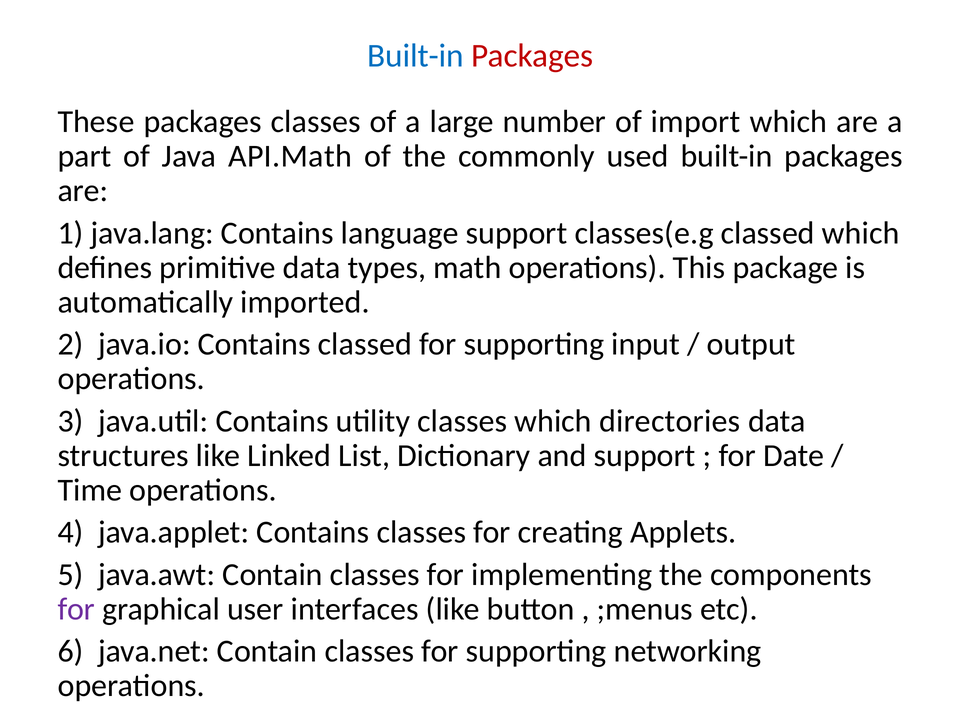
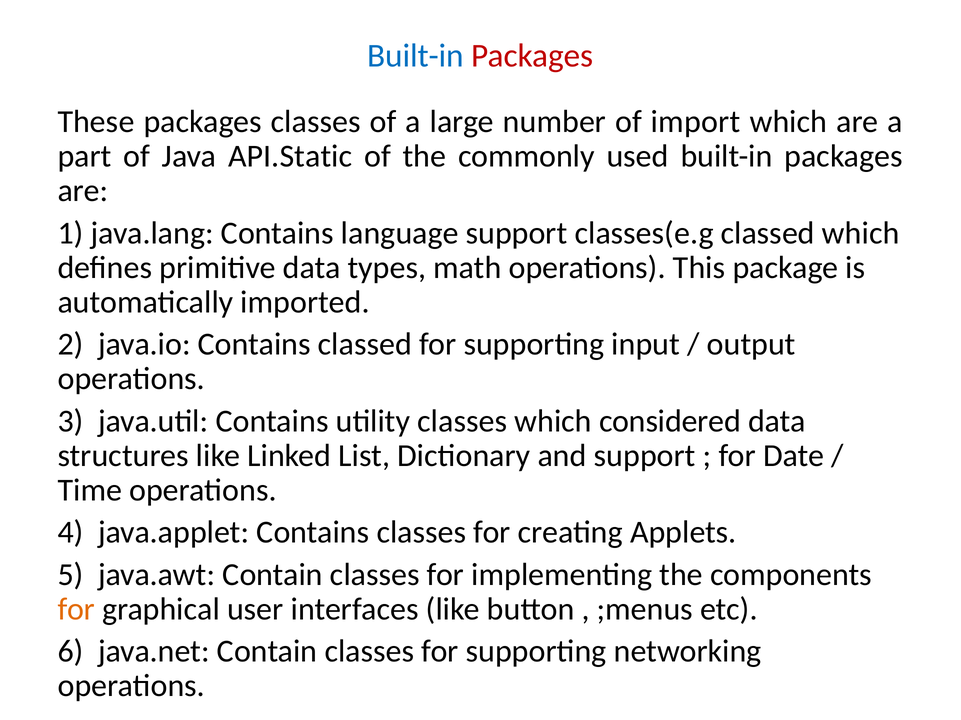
API.Math: API.Math -> API.Static
directories: directories -> considered
for at (76, 610) colour: purple -> orange
